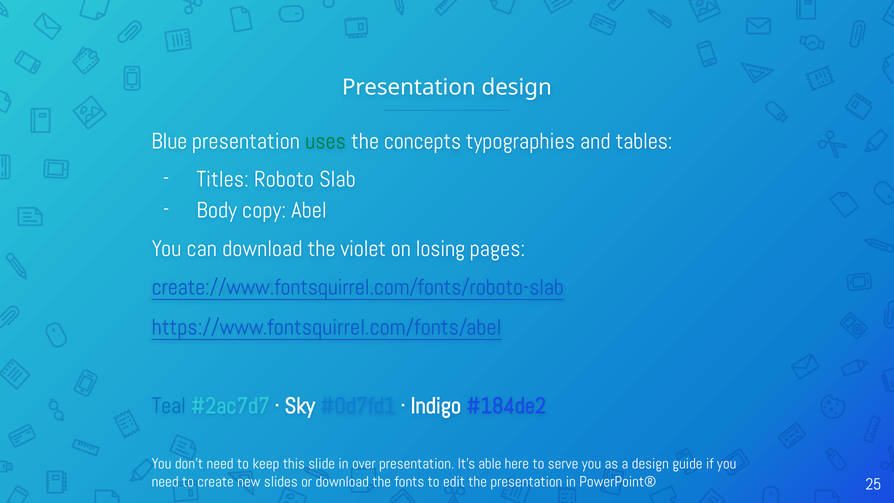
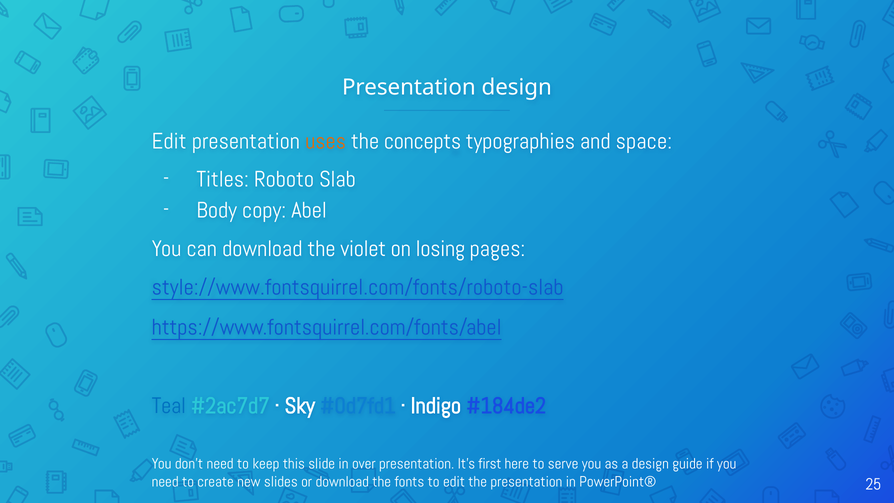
Blue at (169, 141): Blue -> Edit
uses colour: green -> orange
tables: tables -> space
create://www.fontsquirrel.com/fonts/roboto-slab: create://www.fontsquirrel.com/fonts/roboto-slab -> style://www.fontsquirrel.com/fonts/roboto-slab
able: able -> first
